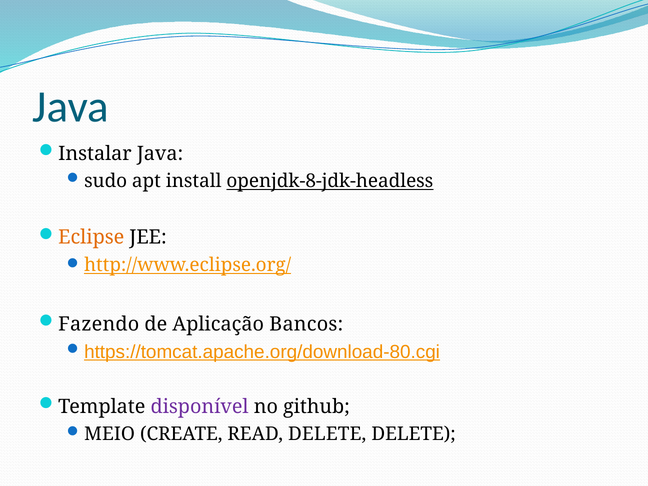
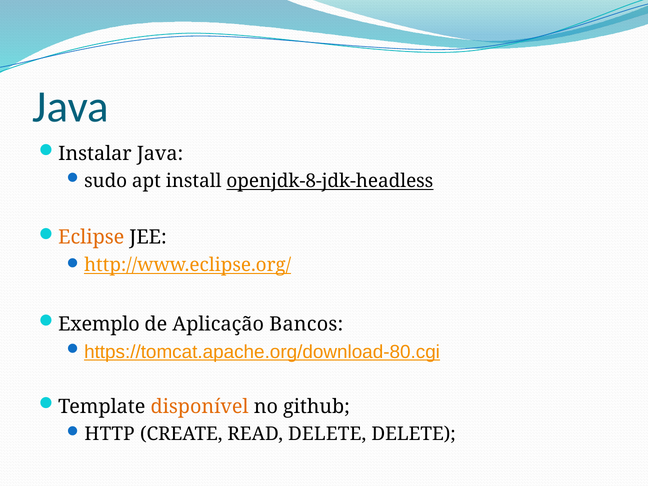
Fazendo: Fazendo -> Exemplo
disponível colour: purple -> orange
MEIO: MEIO -> HTTP
